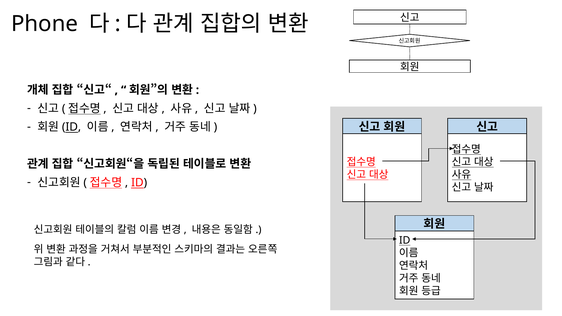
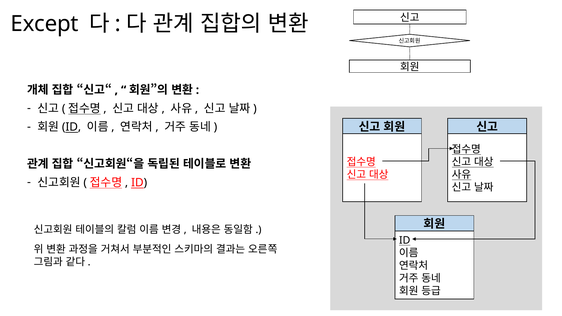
Phone: Phone -> Except
